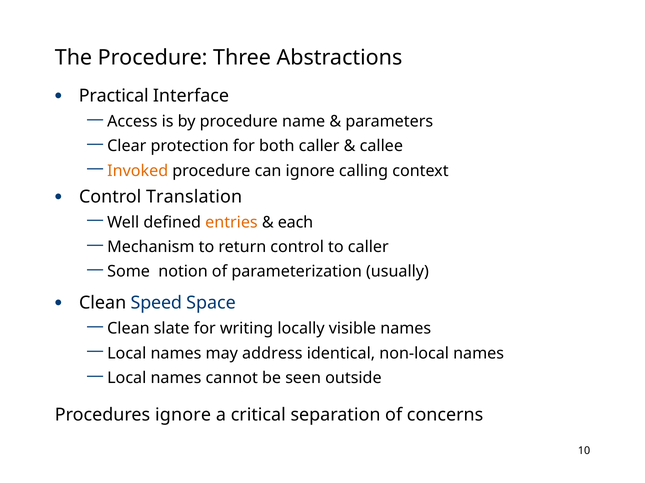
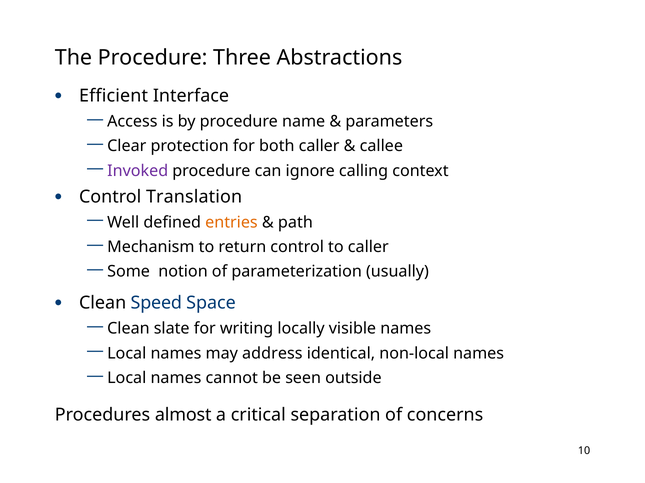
Practical: Practical -> Efficient
Invoked colour: orange -> purple
each: each -> path
Procedures ignore: ignore -> almost
